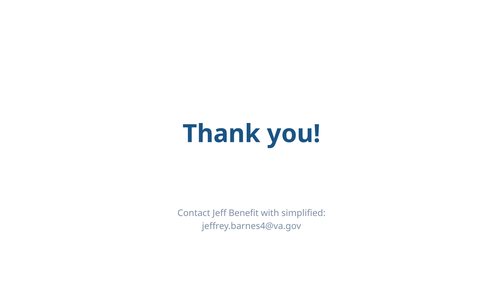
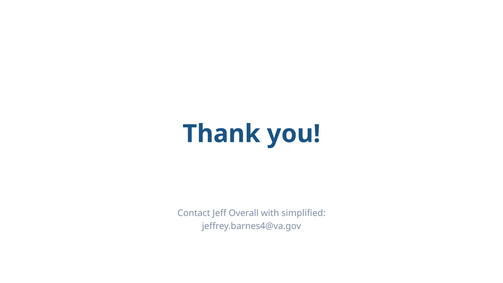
Benefit: Benefit -> Overall
